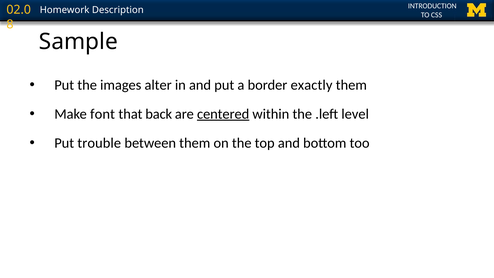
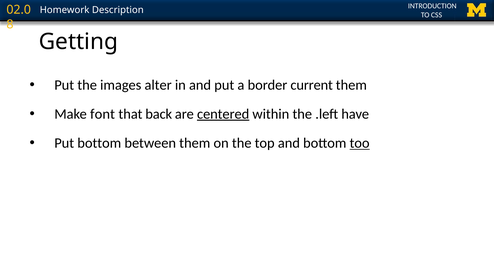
Sample: Sample -> Getting
exactly: exactly -> current
level: level -> have
Put trouble: trouble -> bottom
too underline: none -> present
